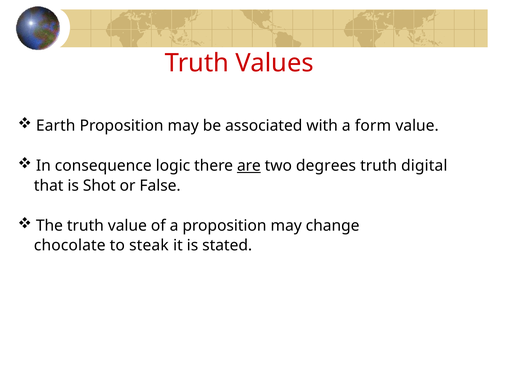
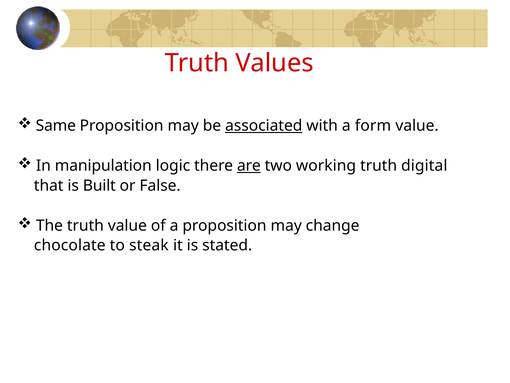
Earth: Earth -> Same
associated underline: none -> present
consequence: consequence -> manipulation
degrees: degrees -> working
Shot: Shot -> Built
